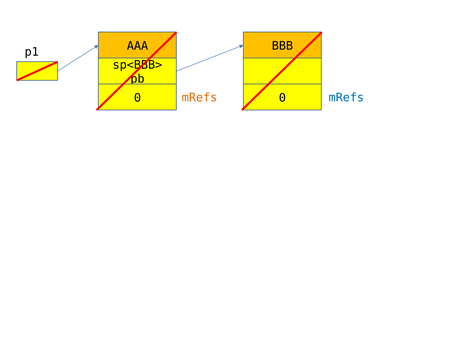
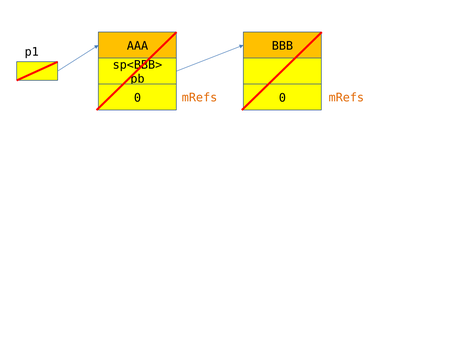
mRefs at (346, 98) colour: blue -> orange
